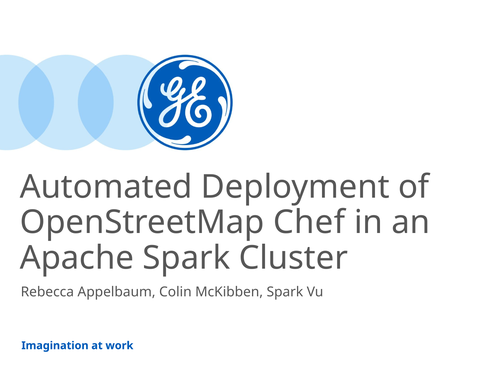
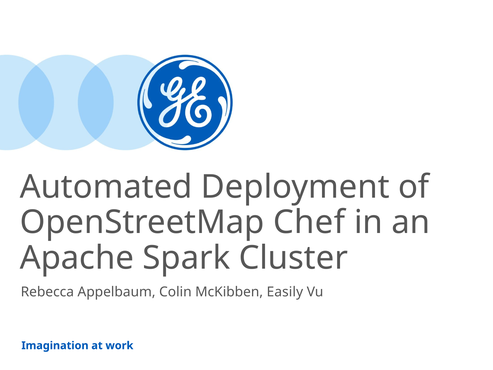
McKibben Spark: Spark -> Easily
